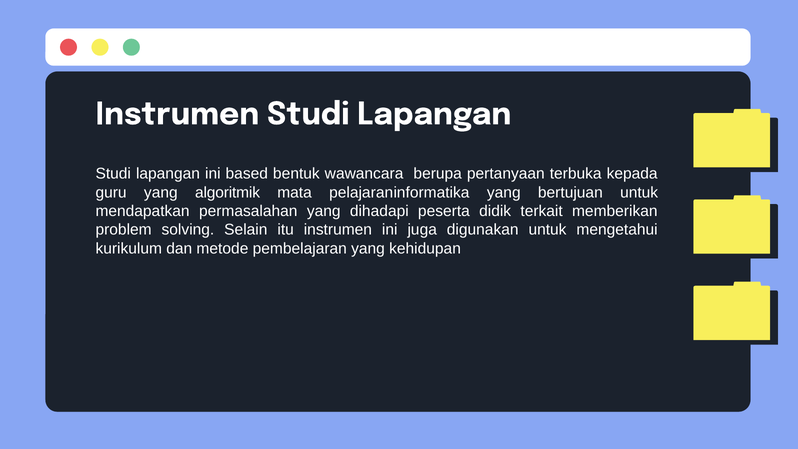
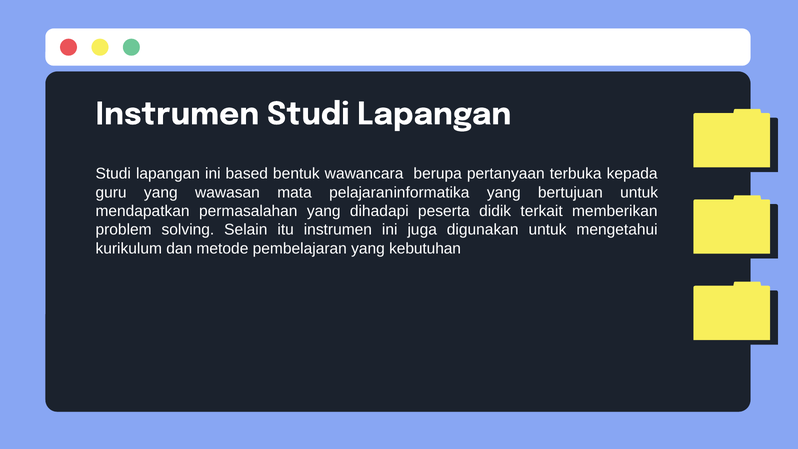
algoritmik: algoritmik -> wawasan
kehidupan: kehidupan -> kebutuhan
